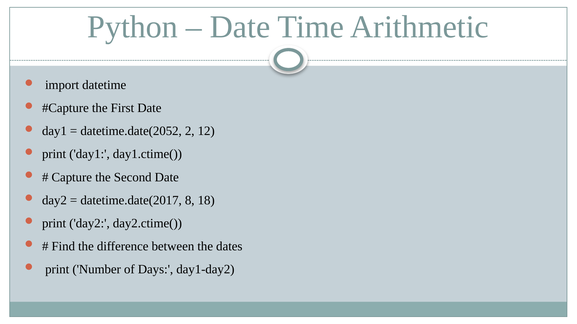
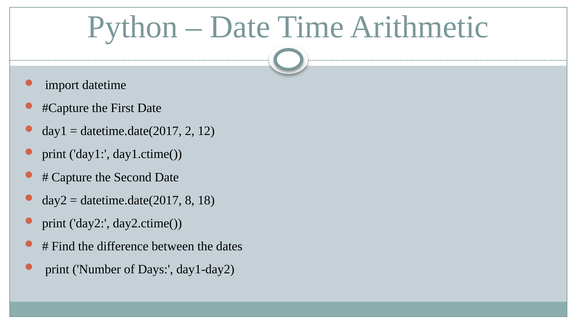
datetime.date(2052 at (131, 131): datetime.date(2052 -> datetime.date(2017
